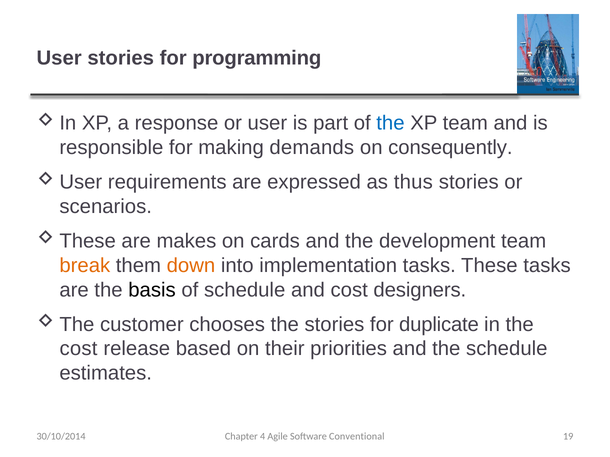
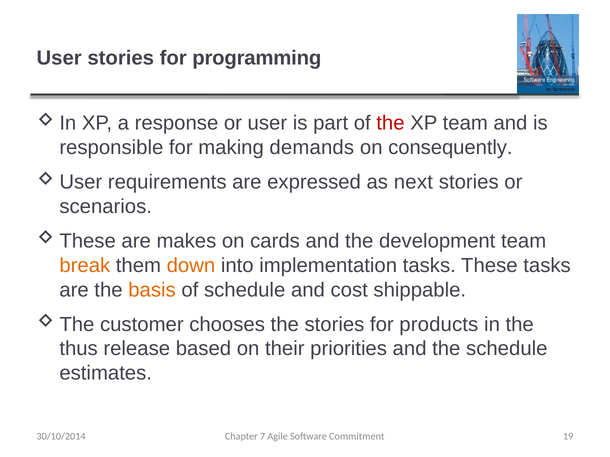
the at (390, 123) colour: blue -> red
thus: thus -> next
basis colour: black -> orange
designers: designers -> shippable
duplicate: duplicate -> products
cost at (78, 349): cost -> thus
4: 4 -> 7
Conventional: Conventional -> Commitment
